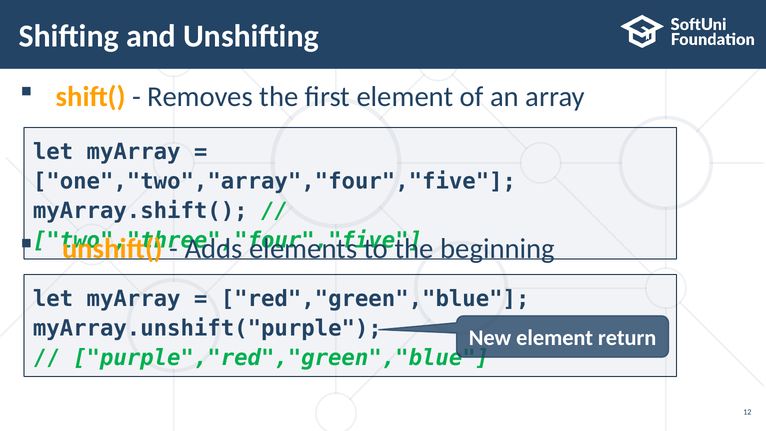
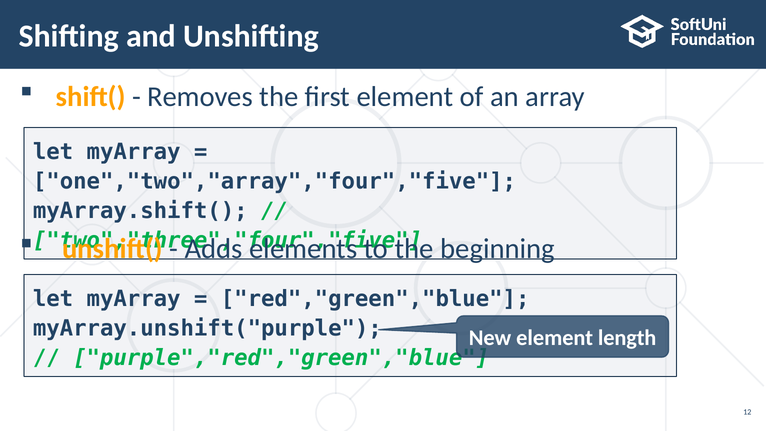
return: return -> length
